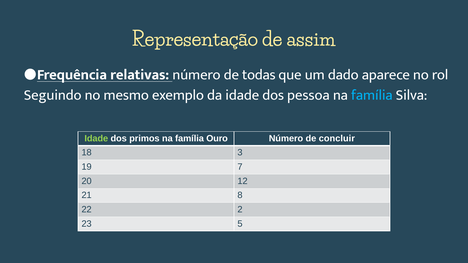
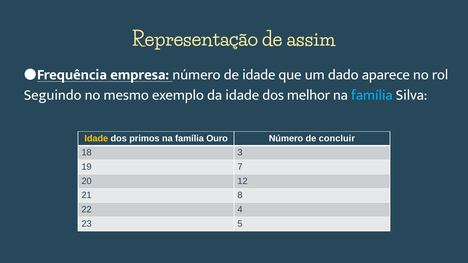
relativas: relativas -> empresa
de todas: todas -> idade
pessoa: pessoa -> melhor
Idade at (96, 139) colour: light green -> yellow
2: 2 -> 4
